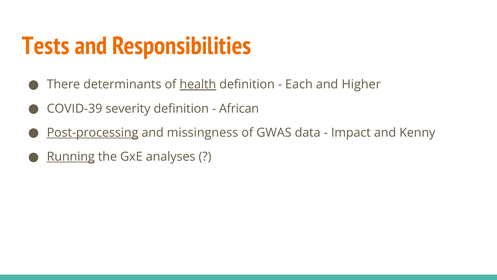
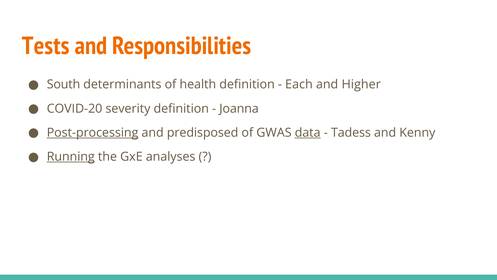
There: There -> South
health underline: present -> none
COVID-39: COVID-39 -> COVID-20
African: African -> Joanna
missingness: missingness -> predisposed
data underline: none -> present
Impact: Impact -> Tadess
